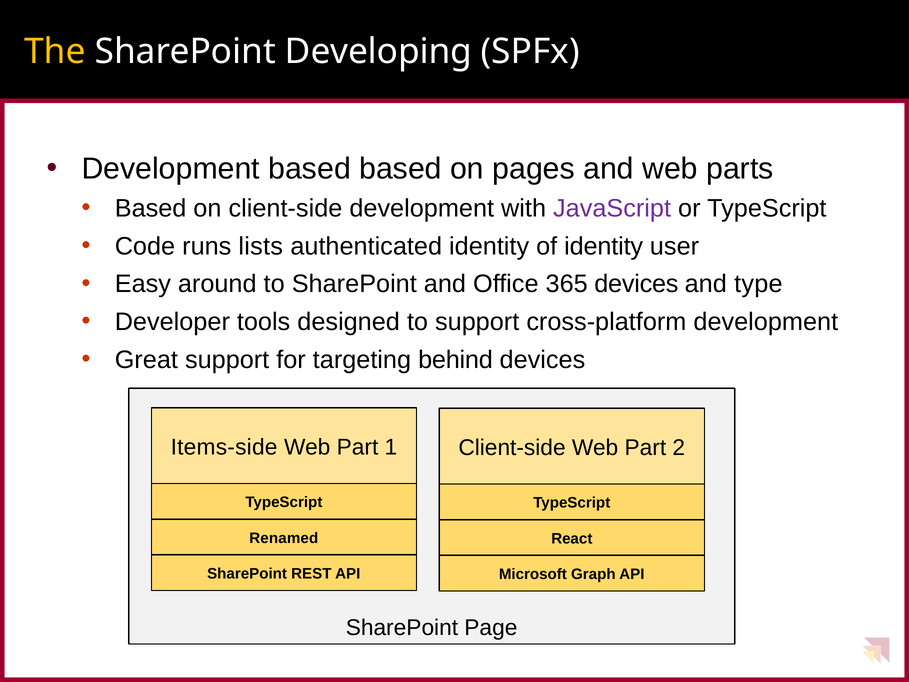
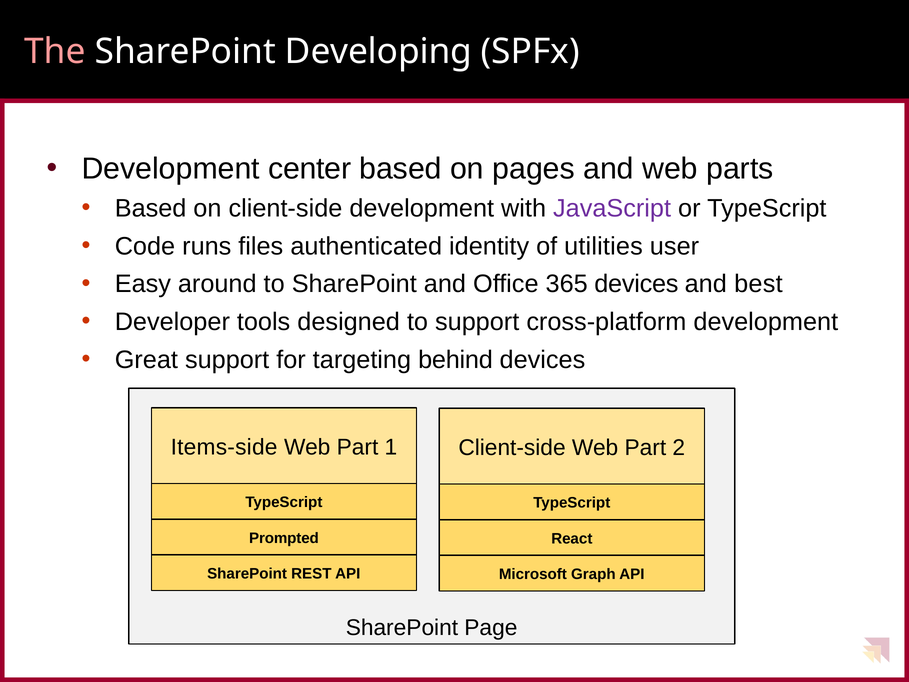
The colour: yellow -> pink
Development based: based -> center
lists: lists -> files
of identity: identity -> utilities
type: type -> best
Renamed: Renamed -> Prompted
